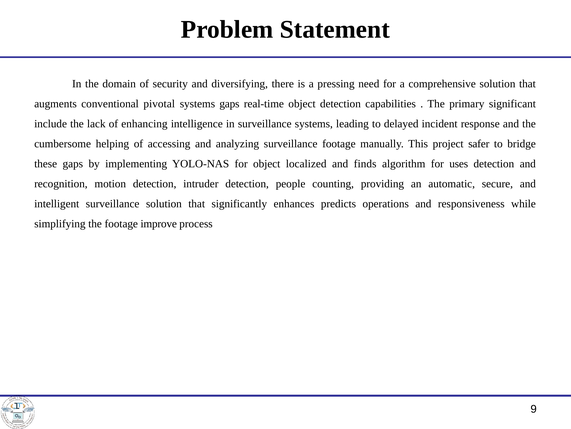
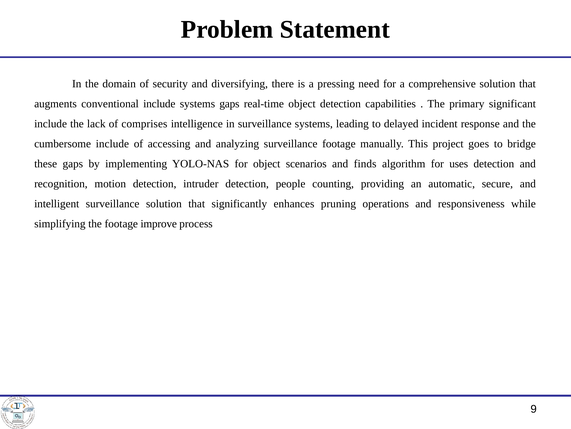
conventional pivotal: pivotal -> include
enhancing: enhancing -> comprises
cumbersome helping: helping -> include
safer: safer -> goes
localized: localized -> scenarios
predicts: predicts -> pruning
